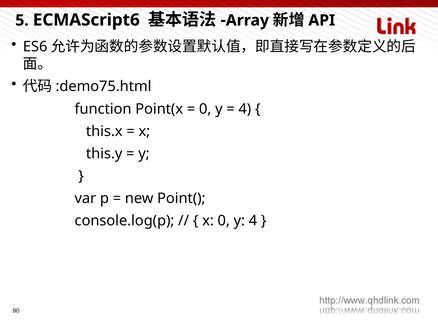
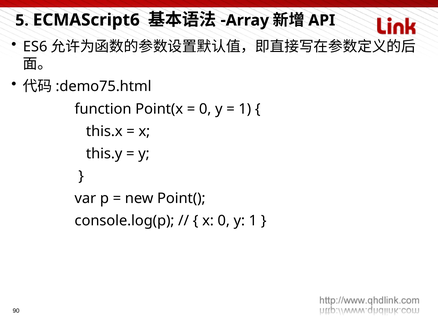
4 at (245, 109): 4 -> 1
y 4: 4 -> 1
